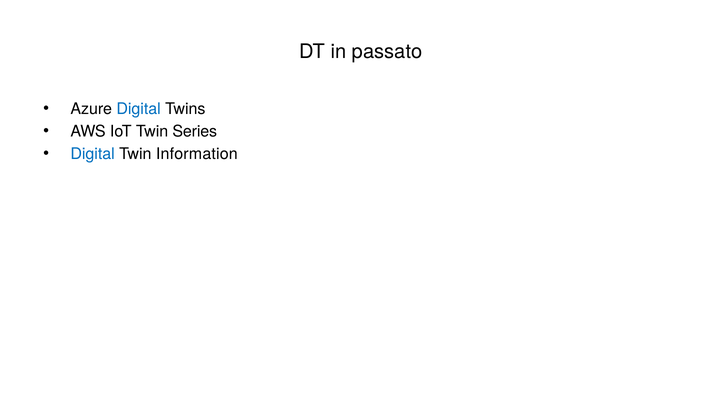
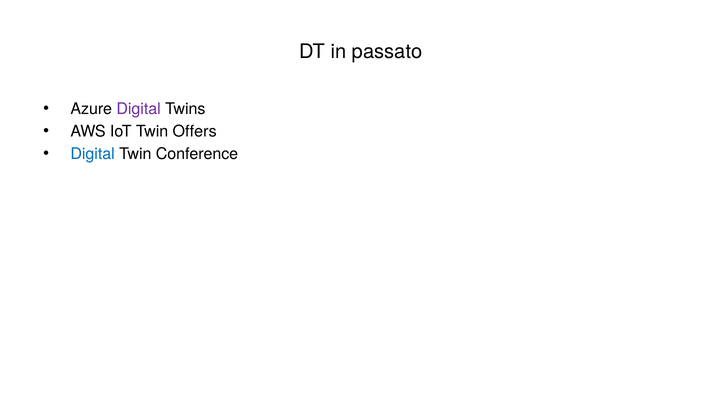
Digital at (139, 109) colour: blue -> purple
Series: Series -> Offers
Information: Information -> Conference
